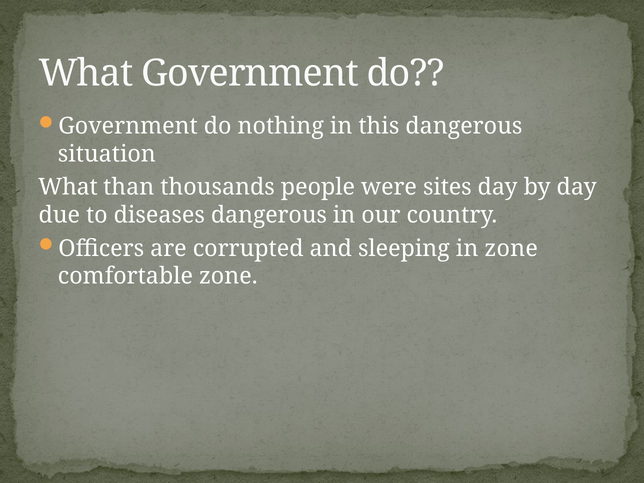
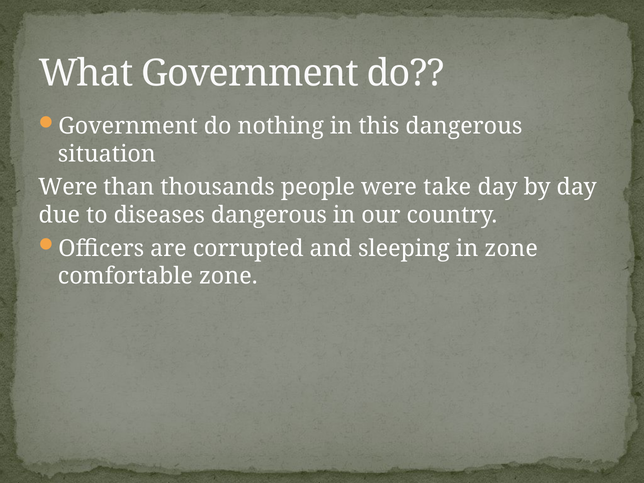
What at (68, 187): What -> Were
sites: sites -> take
